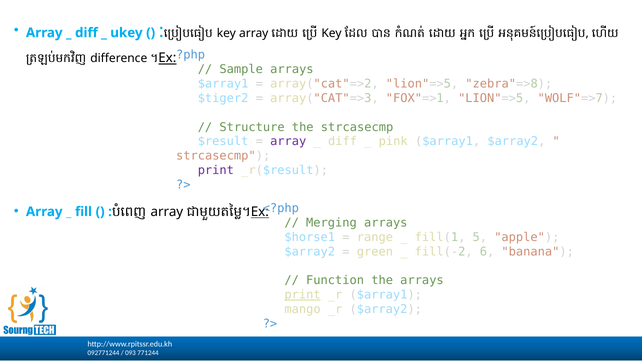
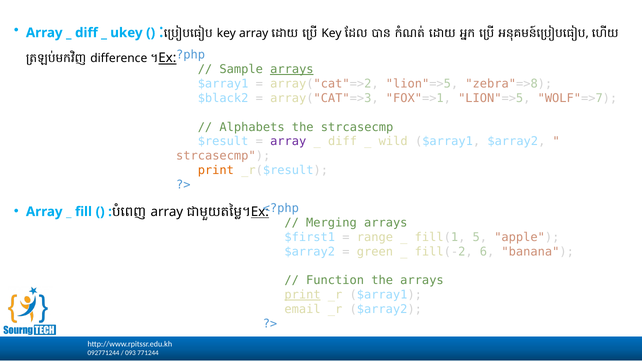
arrays at (292, 69) underline: none -> present
$tiger2: $tiger2 -> $black2
Structure: Structure -> Alphabets
pink: pink -> wild
print at (216, 170) colour: purple -> orange
$horse1: $horse1 -> $first1
mango: mango -> email
